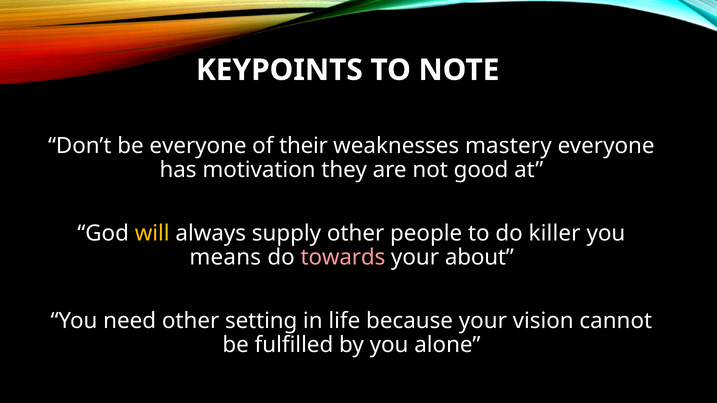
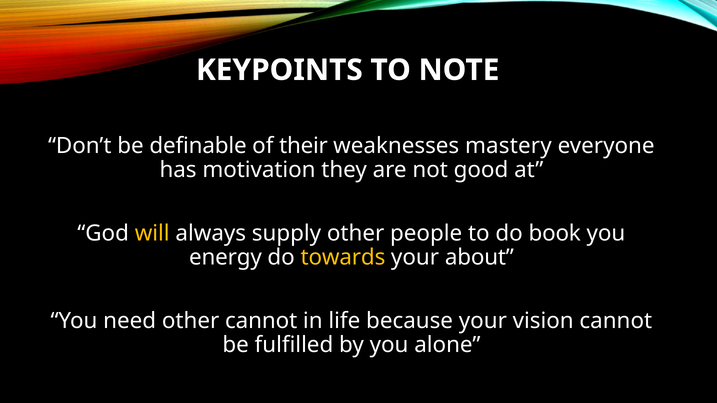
be everyone: everyone -> definable
killer: killer -> book
means: means -> energy
towards colour: pink -> yellow
other setting: setting -> cannot
